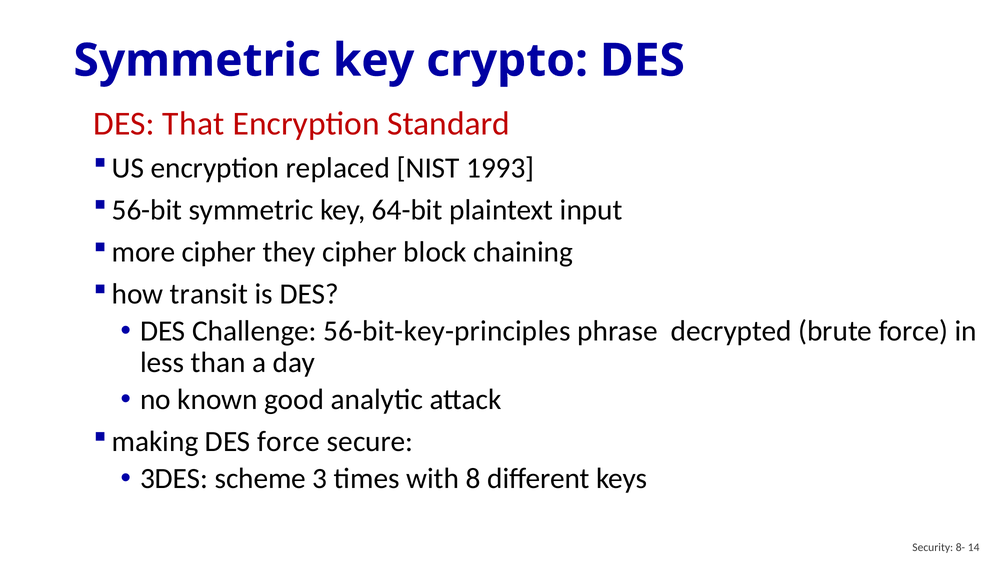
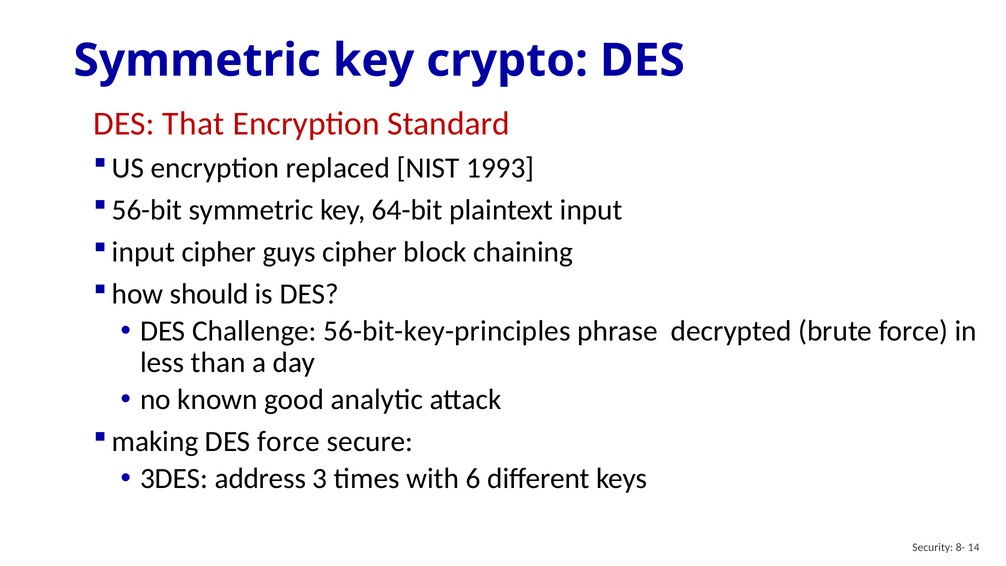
more at (143, 252): more -> input
they: they -> guys
transit: transit -> should
scheme: scheme -> address
8: 8 -> 6
